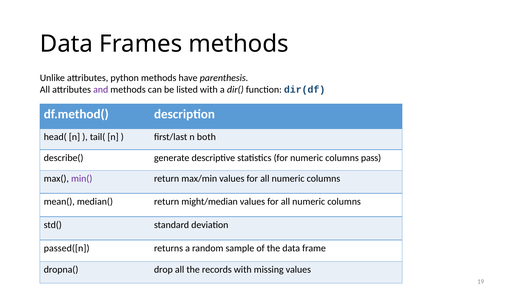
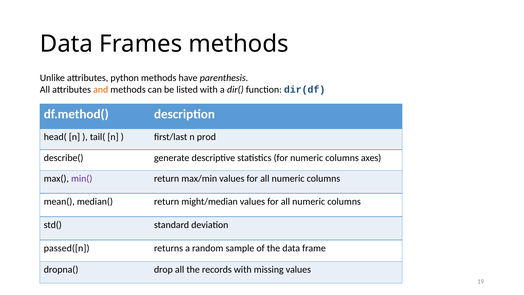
and colour: purple -> orange
both: both -> prod
pass: pass -> axes
